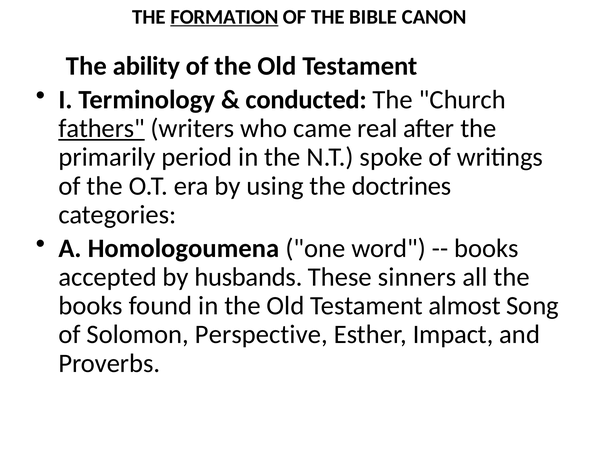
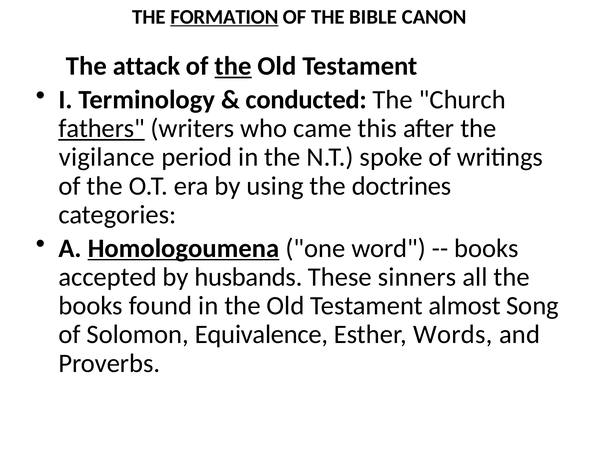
ability: ability -> attack
the at (233, 66) underline: none -> present
real: real -> this
primarily: primarily -> vigilance
Homologoumena underline: none -> present
Perspective: Perspective -> Equivalence
Impact: Impact -> Words
